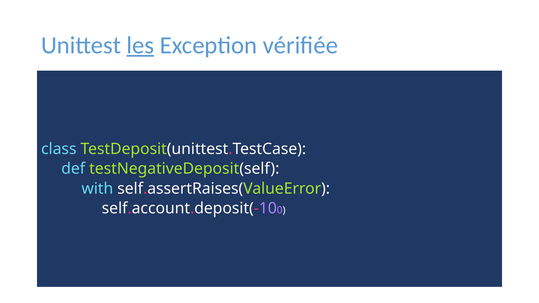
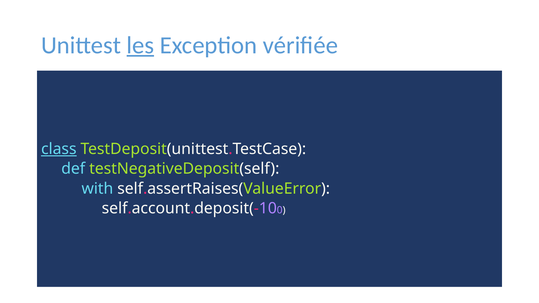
class underline: none -> present
